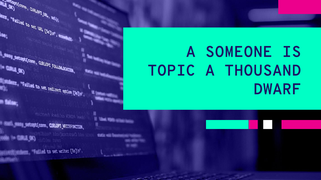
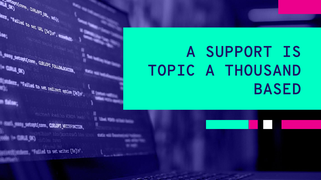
SOMEONE: SOMEONE -> SUPPORT
DWARF: DWARF -> BASED
